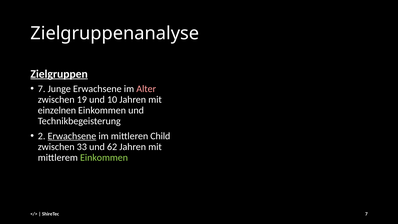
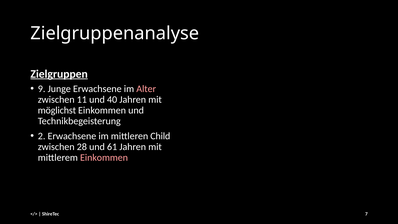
7 at (42, 89): 7 -> 9
19: 19 -> 11
10: 10 -> 40
einzelnen: einzelnen -> möglichst
Erwachsene at (72, 136) underline: present -> none
33: 33 -> 28
62: 62 -> 61
Einkommen at (104, 157) colour: light green -> pink
